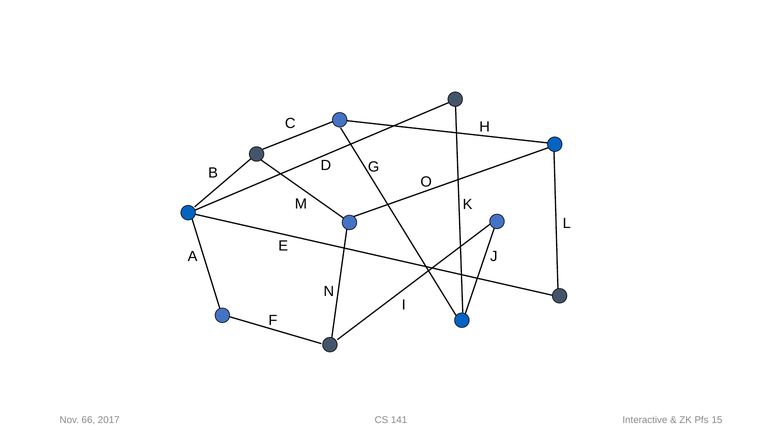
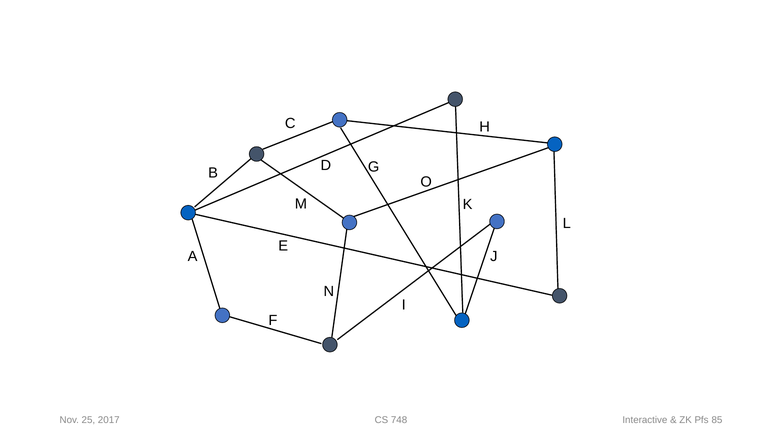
66: 66 -> 25
141: 141 -> 748
15: 15 -> 85
